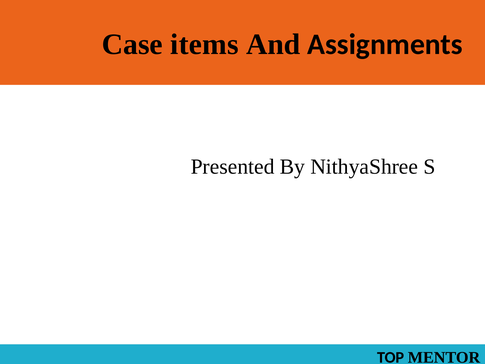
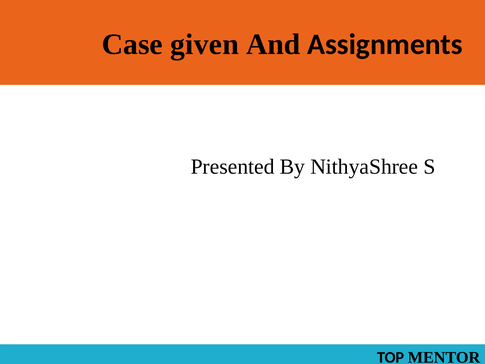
items: items -> given
